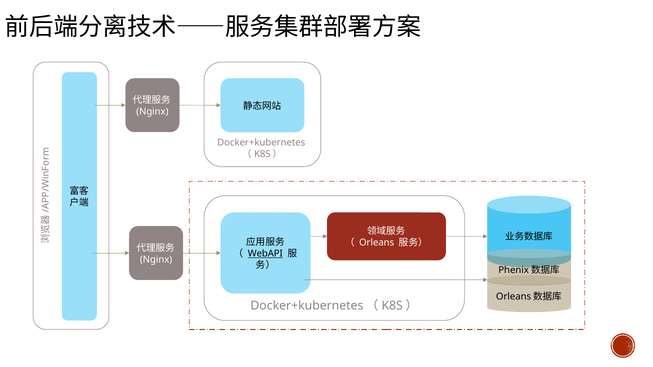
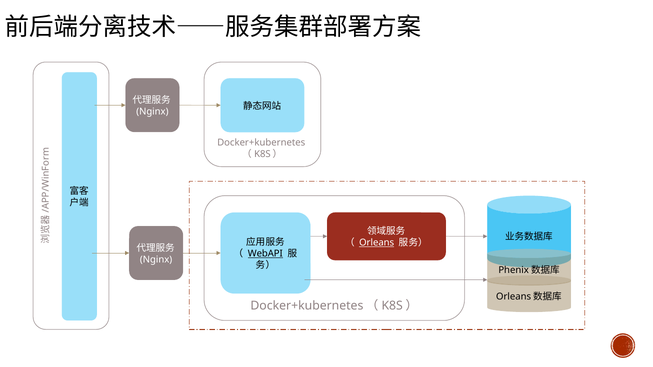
Orleans underline: none -> present
